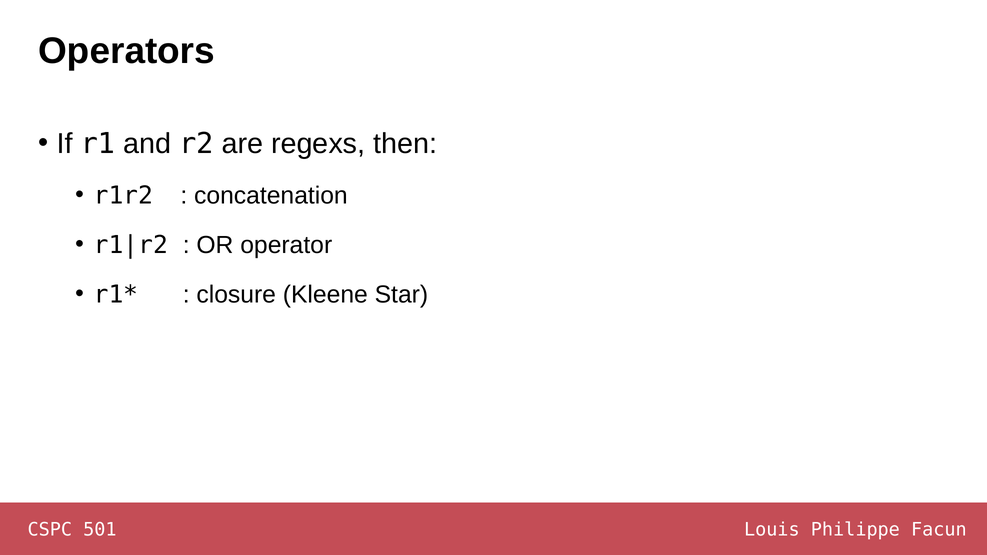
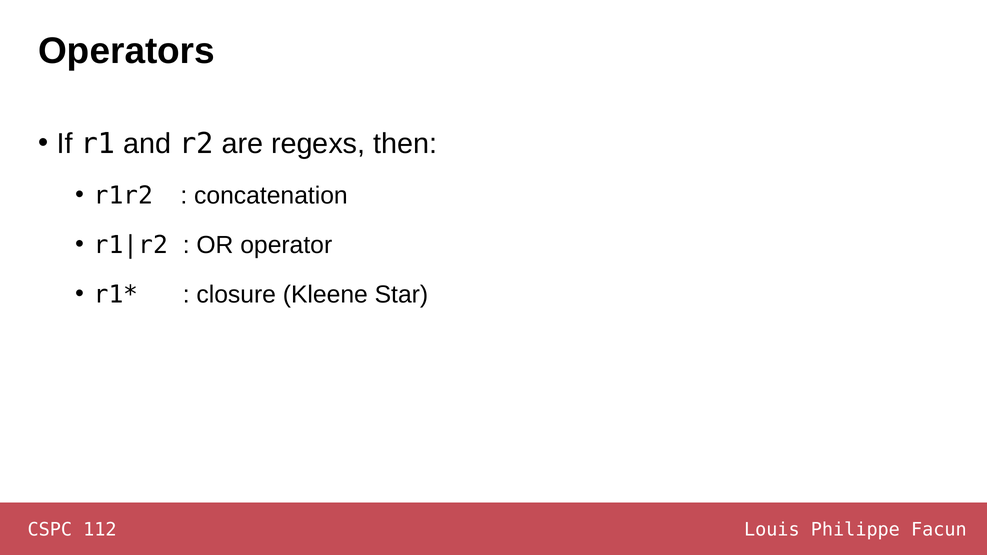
501: 501 -> 112
